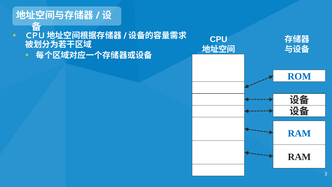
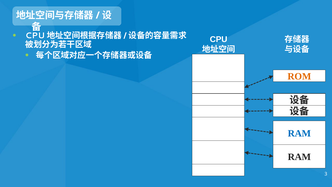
ROM colour: blue -> orange
